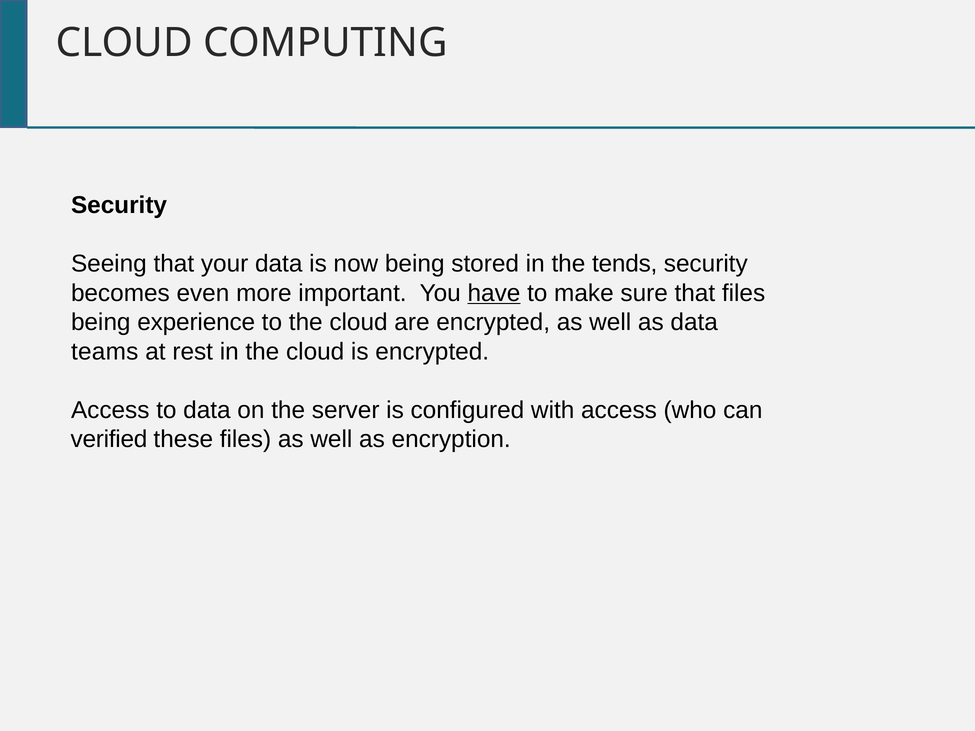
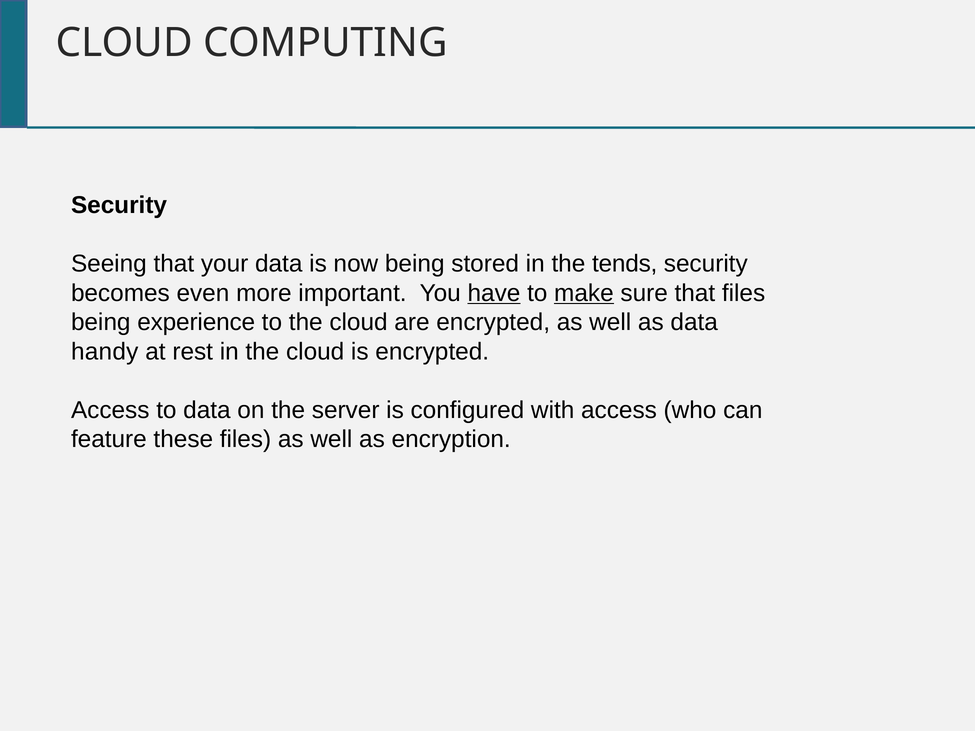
make underline: none -> present
teams: teams -> handy
verified: verified -> feature
